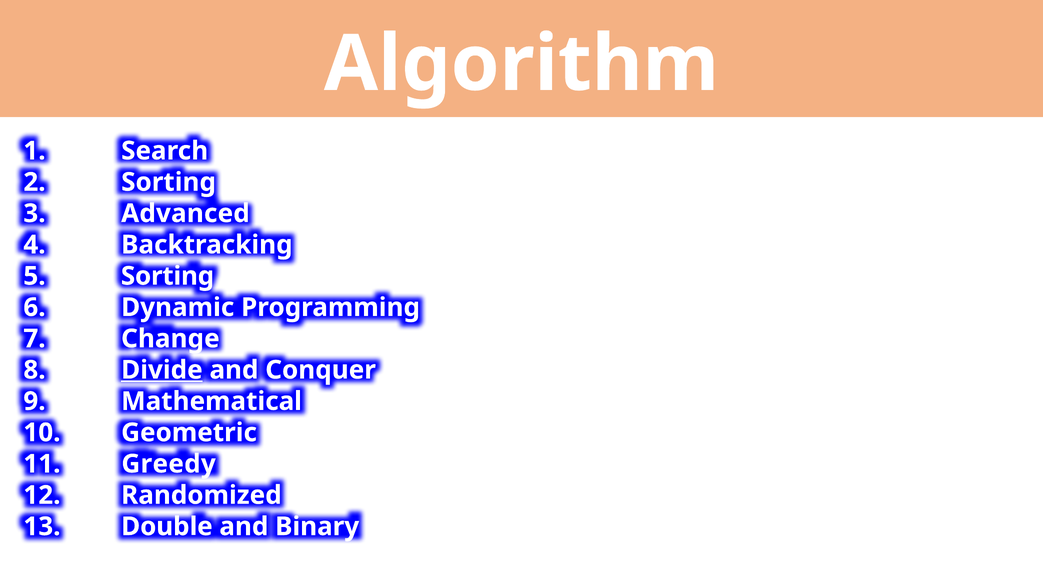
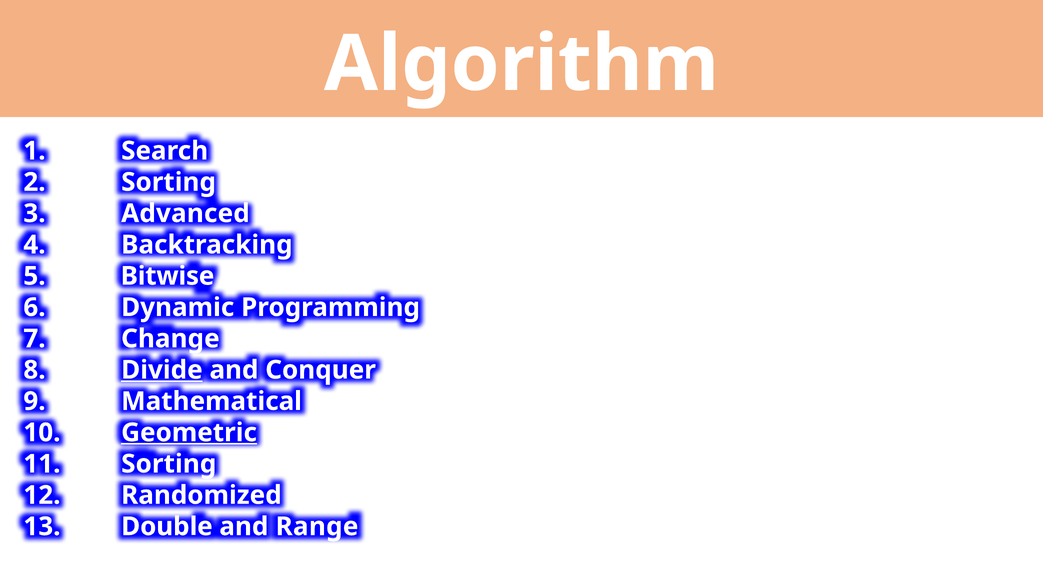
Sorting at (167, 276): Sorting -> Bitwise
Geometric underline: none -> present
Greedy at (169, 464): Greedy -> Sorting
Binary: Binary -> Range
